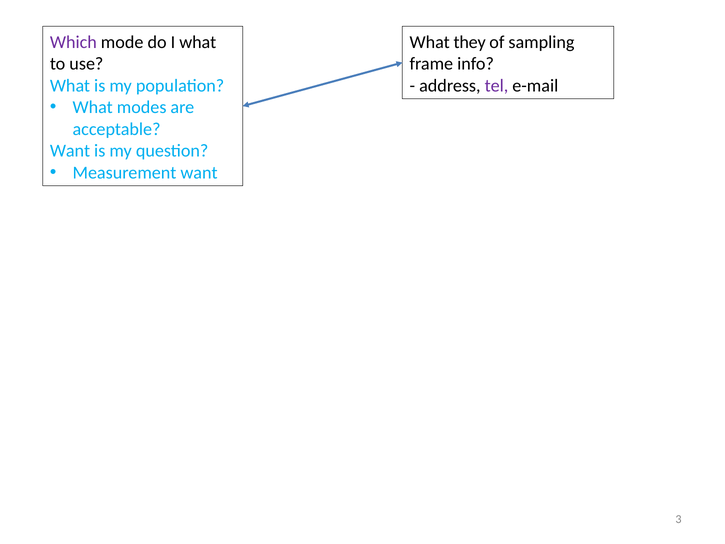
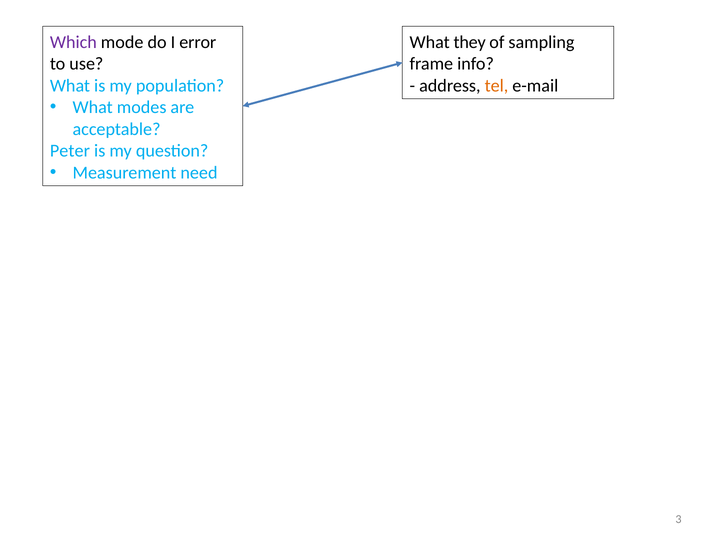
I what: what -> error
tel colour: purple -> orange
Want at (70, 151): Want -> Peter
Measurement want: want -> need
